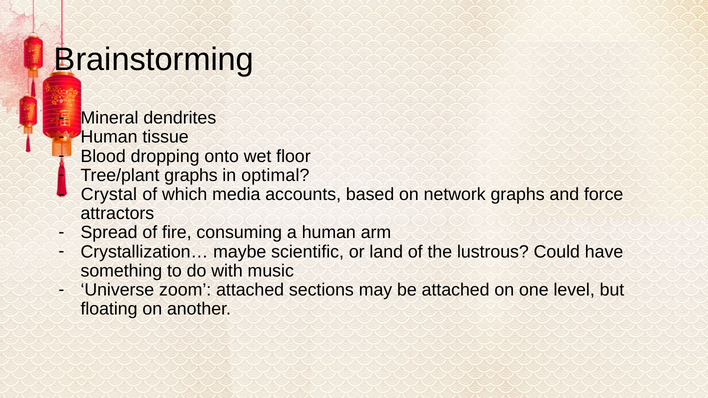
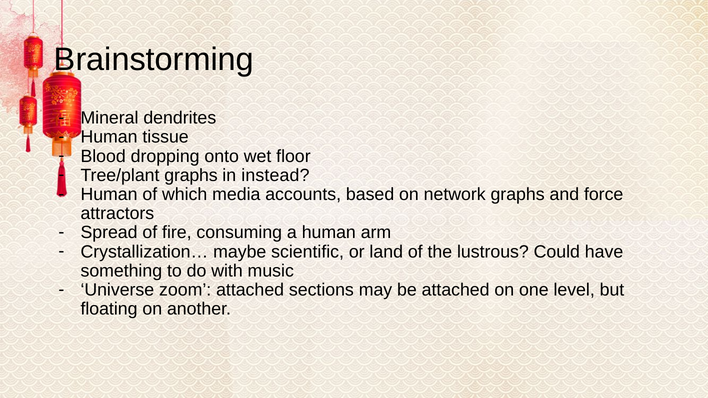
optimal: optimal -> instead
Crystal at (109, 195): Crystal -> Human
